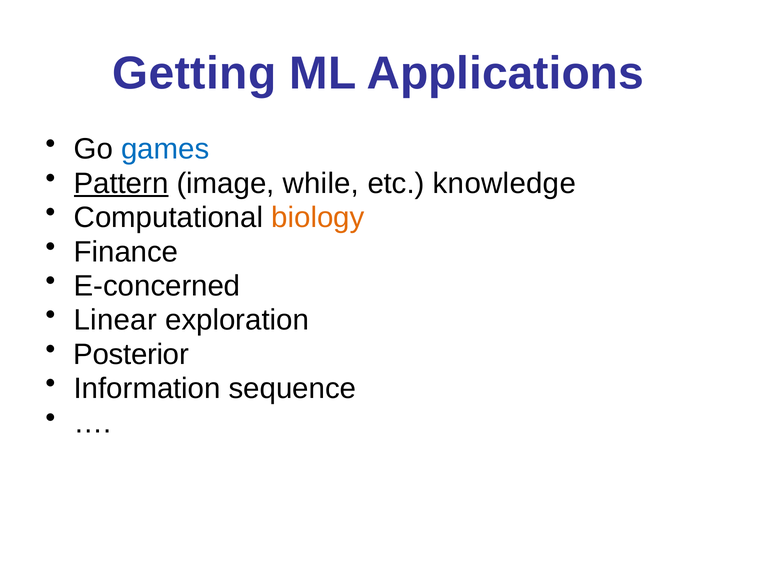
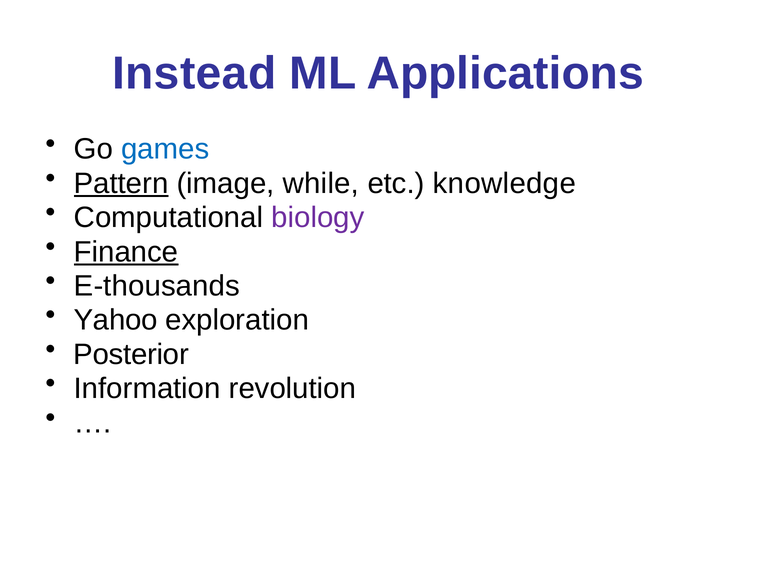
Getting: Getting -> Instead
biology colour: orange -> purple
Finance underline: none -> present
E-concerned: E-concerned -> E-thousands
Linear: Linear -> Yahoo
sequence: sequence -> revolution
